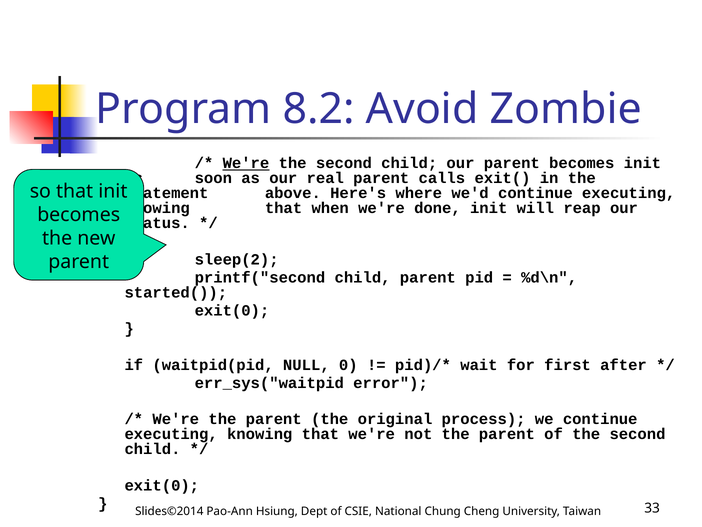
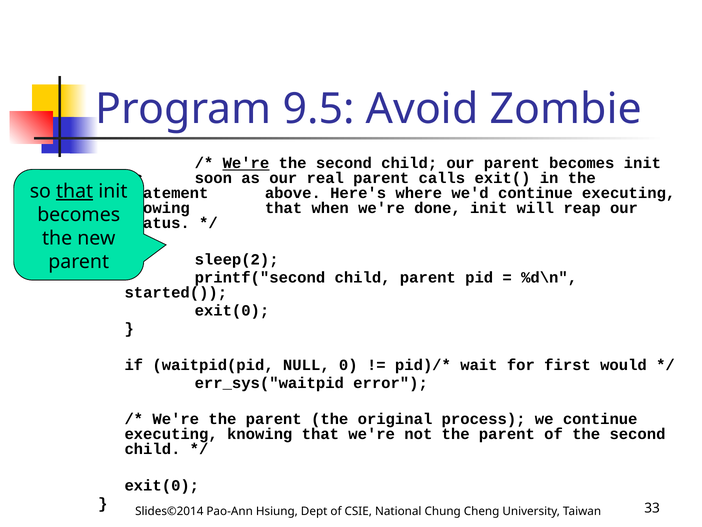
8.2: 8.2 -> 9.5
that at (75, 191) underline: none -> present
after: after -> would
